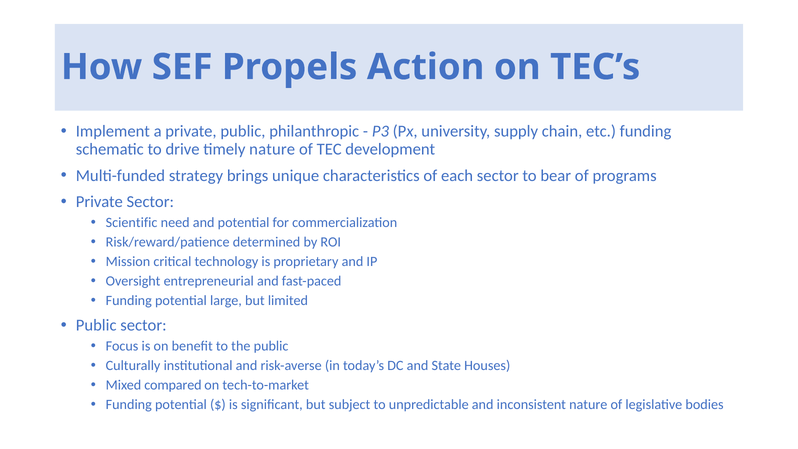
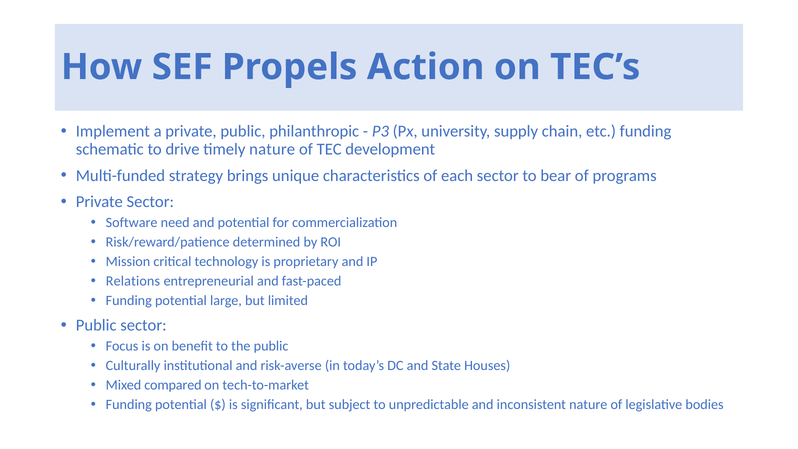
Scientific: Scientific -> Software
Oversight: Oversight -> Relations
